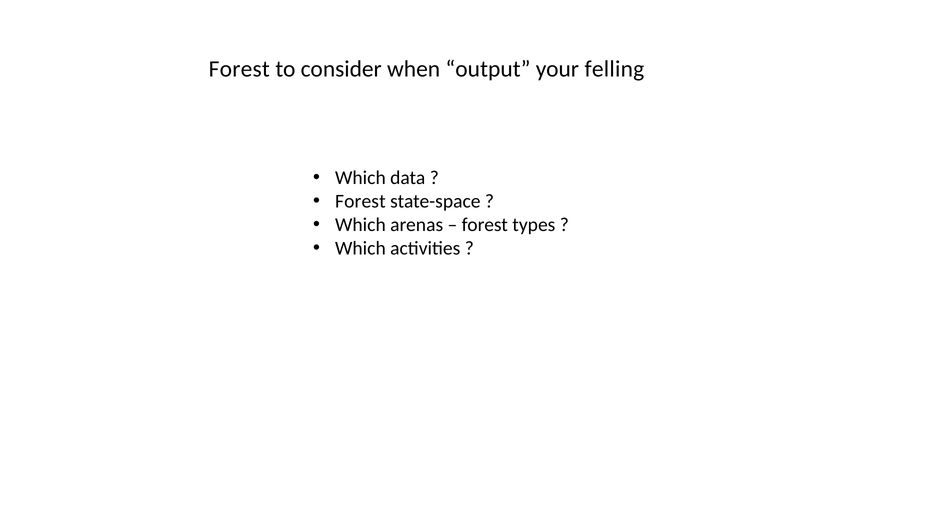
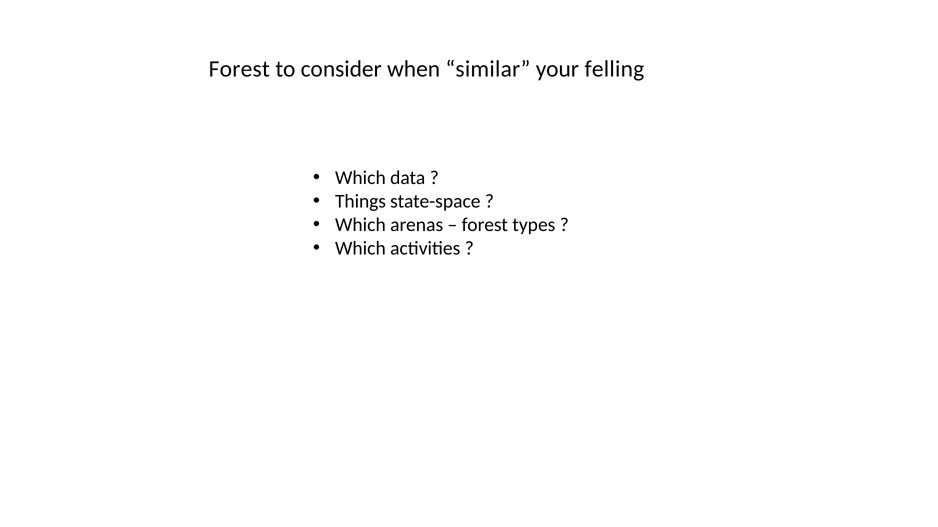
output: output -> similar
Forest at (360, 202): Forest -> Things
